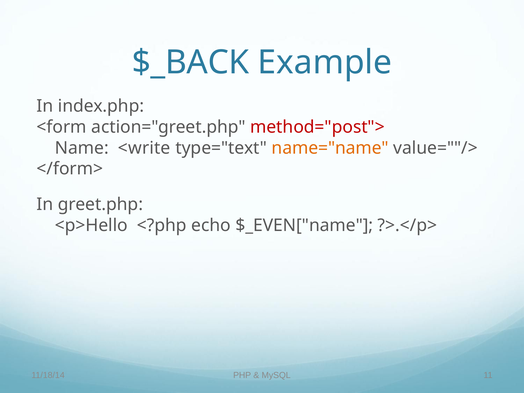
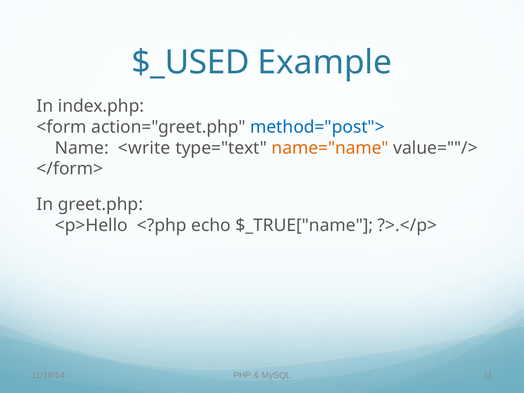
$_BACK: $_BACK -> $_USED
method="post"> colour: red -> blue
$_EVEN["name: $_EVEN["name -> $_TRUE["name
